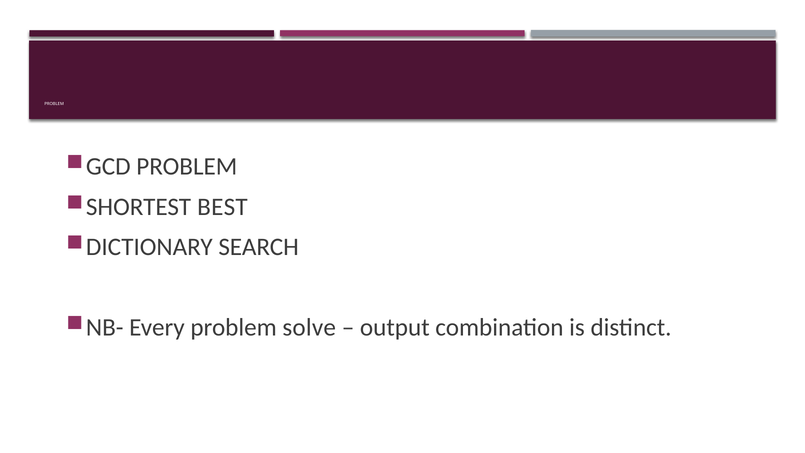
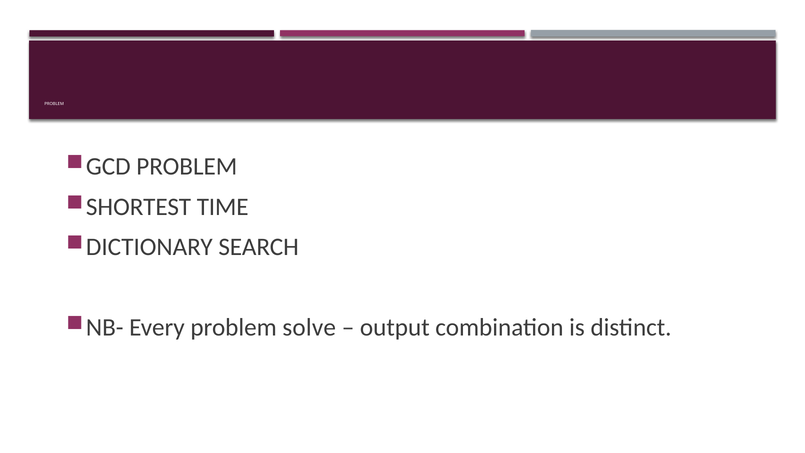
BEST: BEST -> TIME
